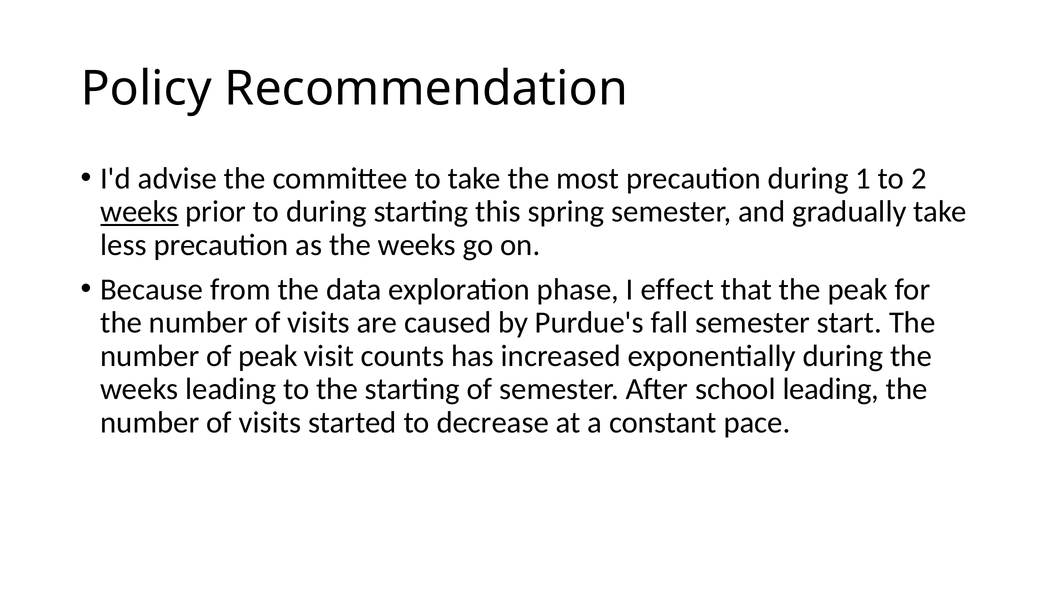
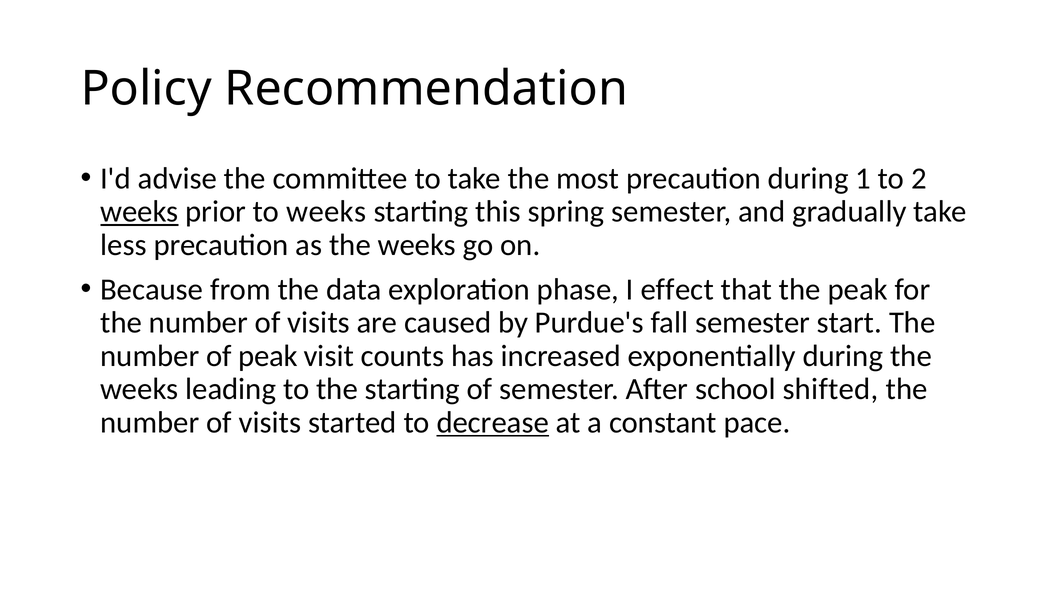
to during: during -> weeks
school leading: leading -> shifted
decrease underline: none -> present
